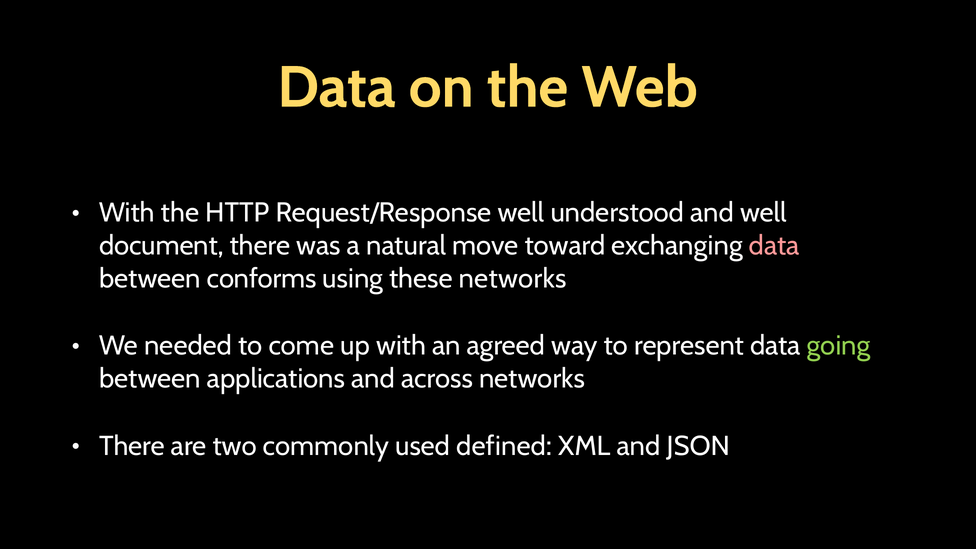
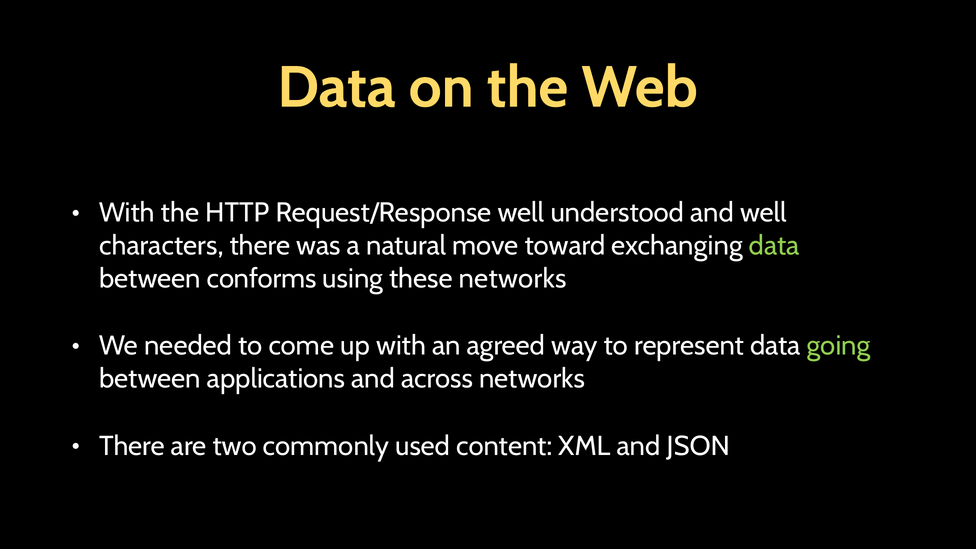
document: document -> characters
data at (774, 246) colour: pink -> light green
defined: defined -> content
